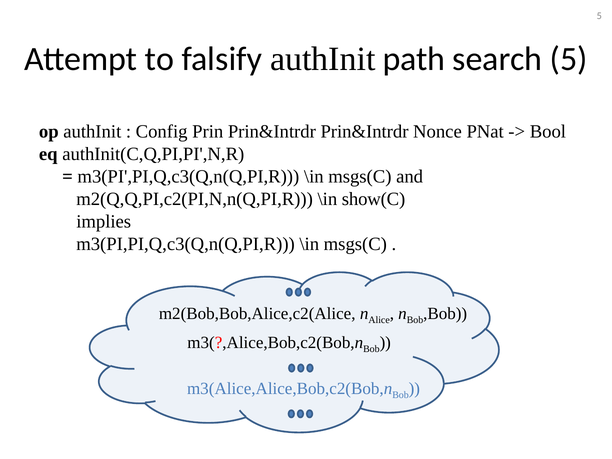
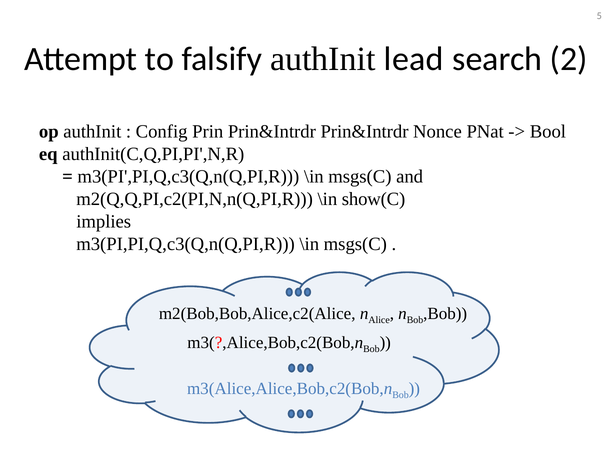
path: path -> lead
search 5: 5 -> 2
